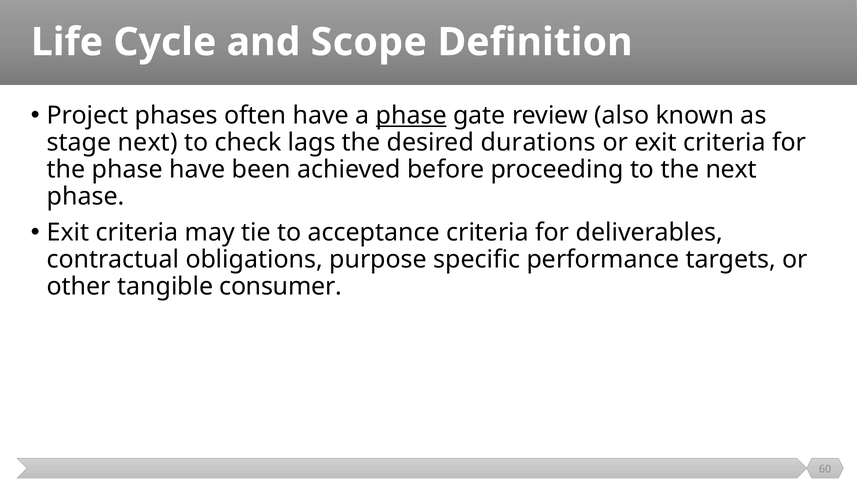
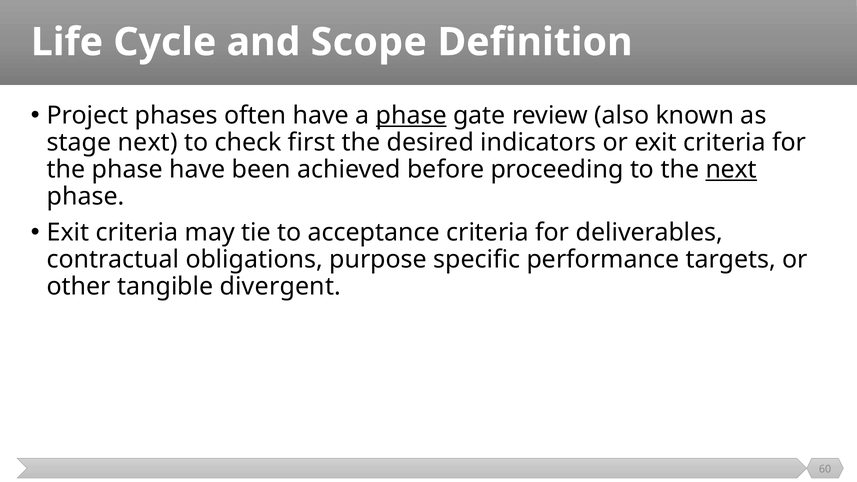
lags: lags -> first
durations: durations -> indicators
next at (731, 169) underline: none -> present
consumer: consumer -> divergent
